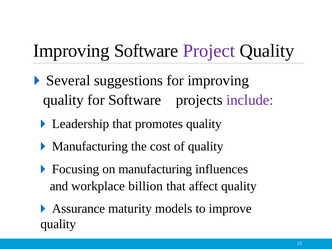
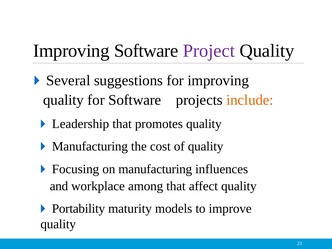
include colour: purple -> orange
billion: billion -> among
Assurance: Assurance -> Portability
